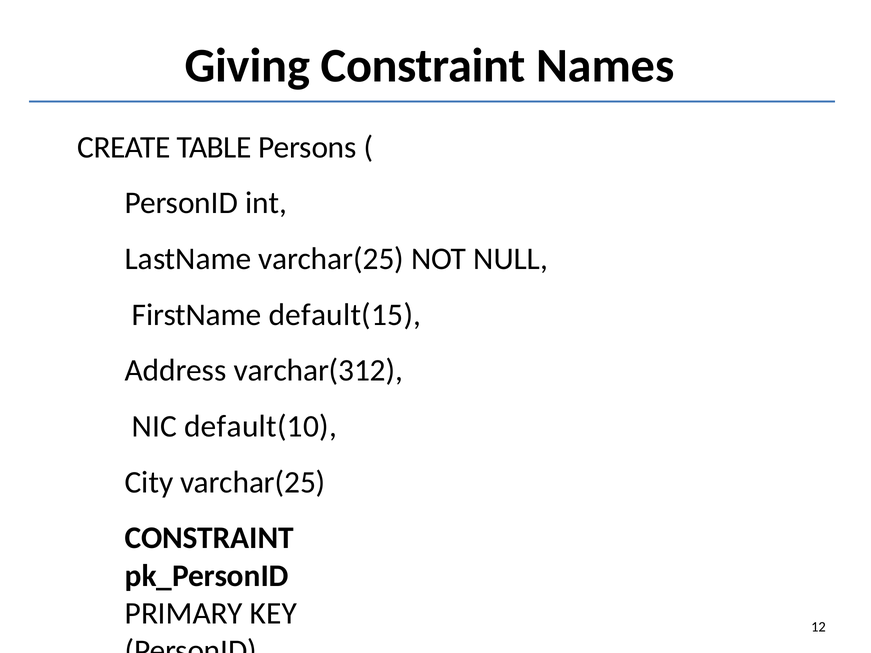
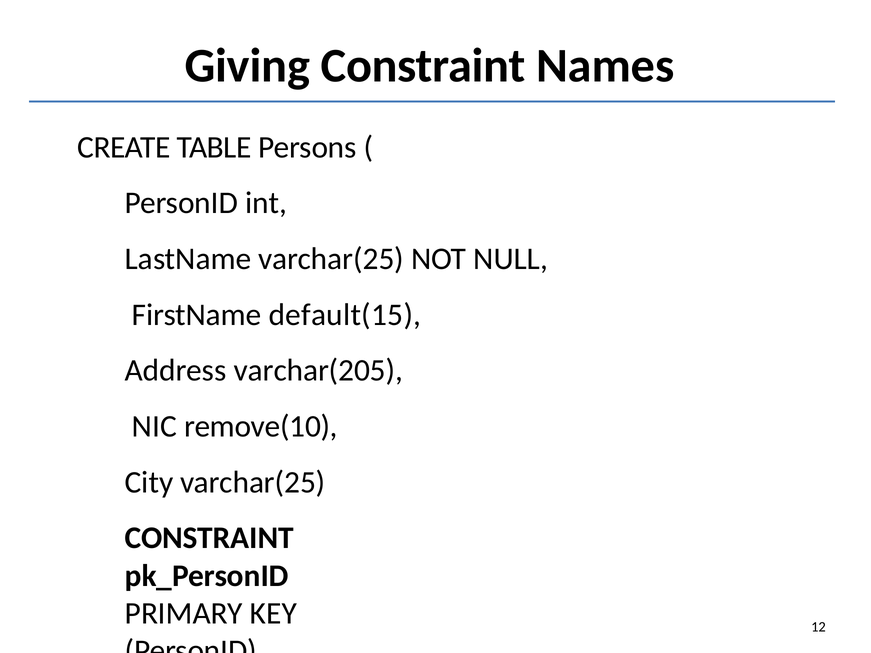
varchar(312: varchar(312 -> varchar(205
default(10: default(10 -> remove(10
